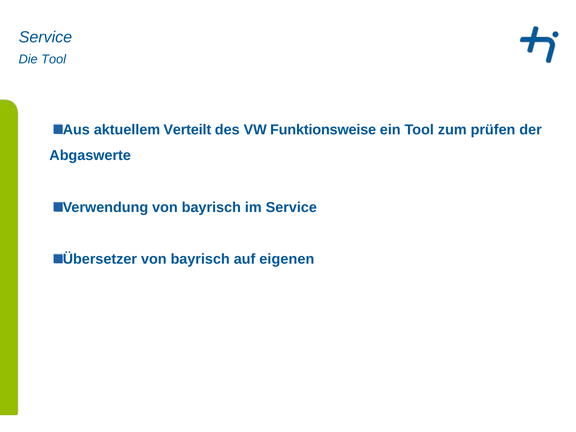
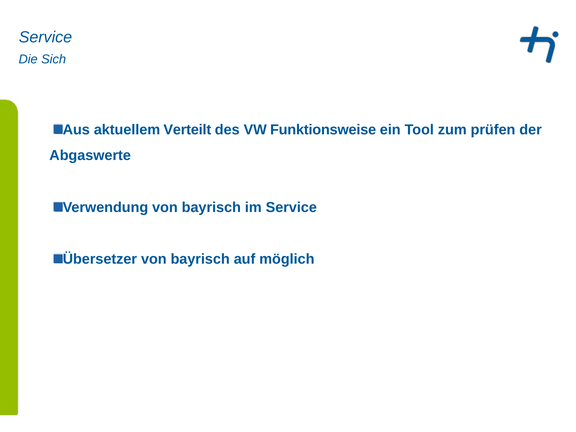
Die Tool: Tool -> Sich
eigenen: eigenen -> möglich
